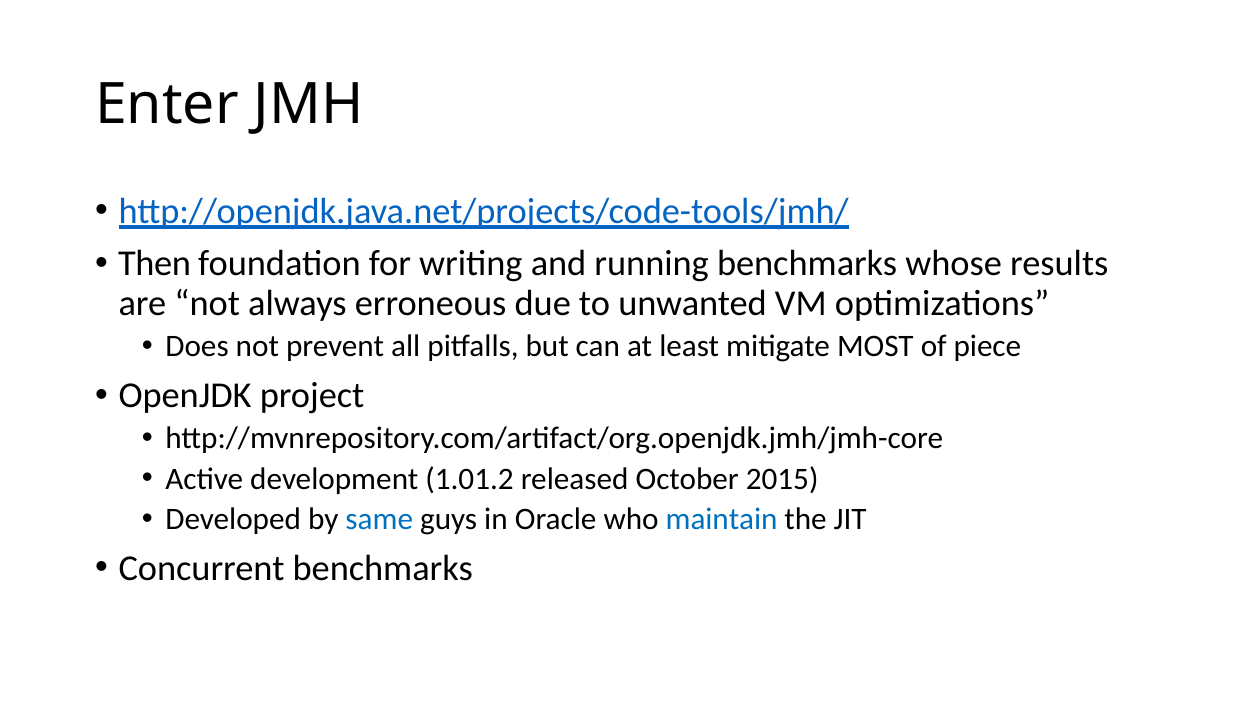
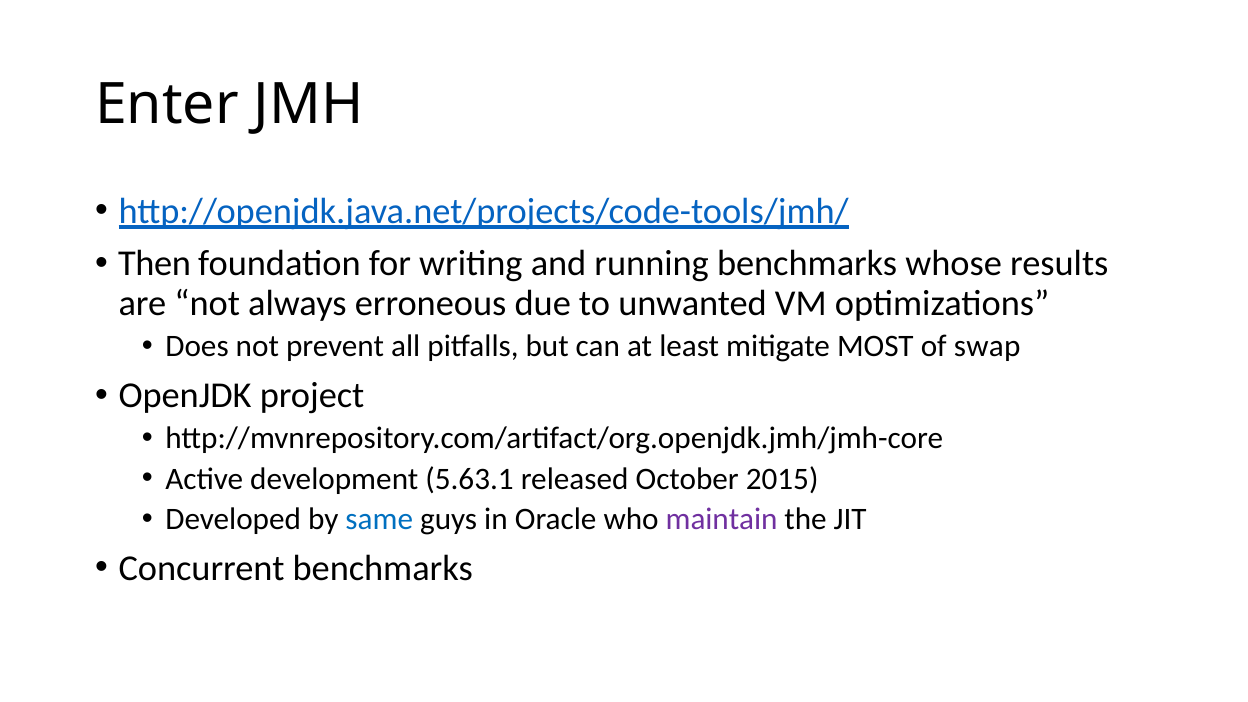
piece: piece -> swap
1.01.2: 1.01.2 -> 5.63.1
maintain colour: blue -> purple
